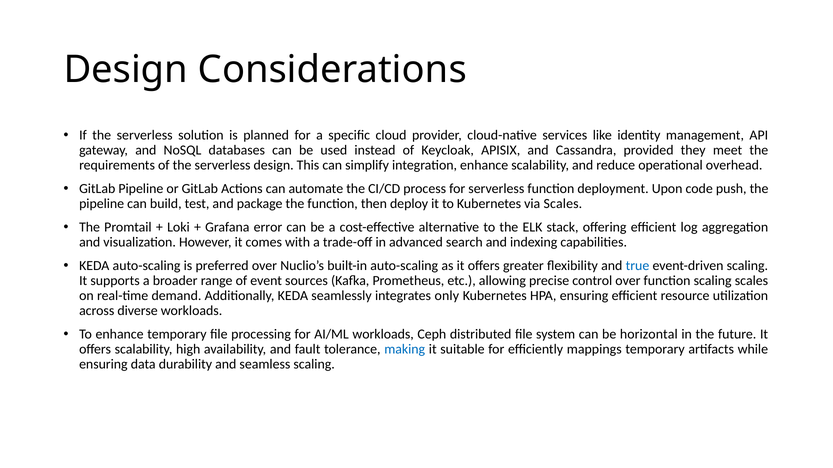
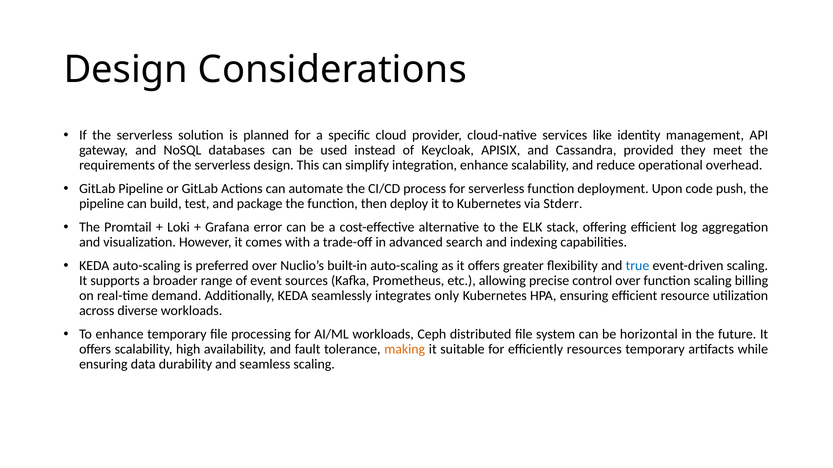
via Scales: Scales -> Stderr
scaling scales: scales -> billing
making colour: blue -> orange
mappings: mappings -> resources
